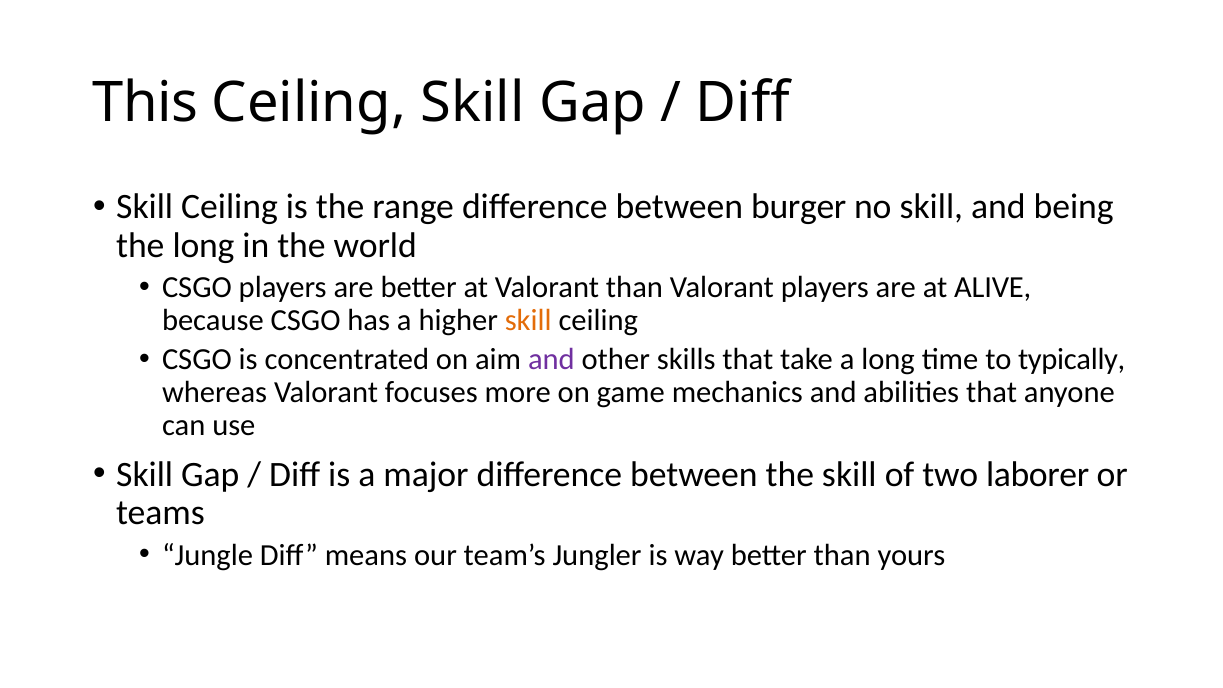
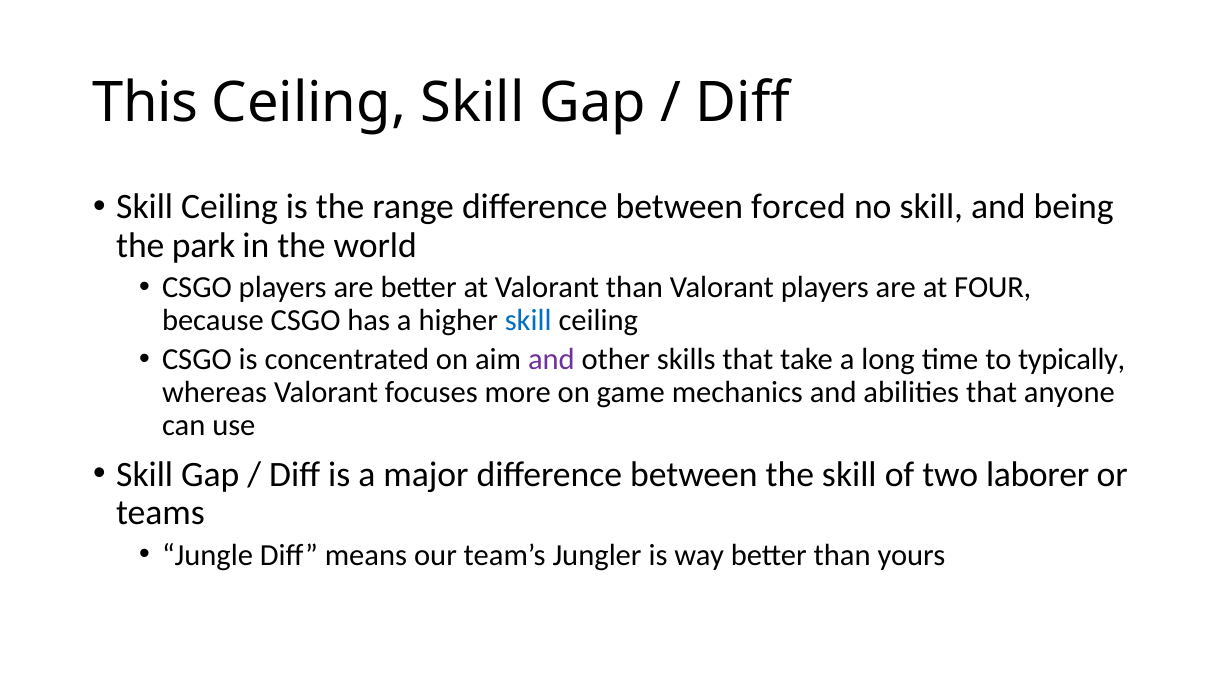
burger: burger -> forced
the long: long -> park
ALIVE: ALIVE -> FOUR
skill at (528, 320) colour: orange -> blue
